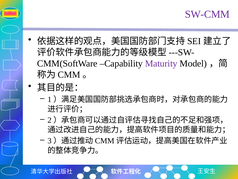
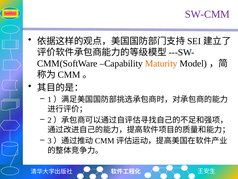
Maturity colour: purple -> orange
